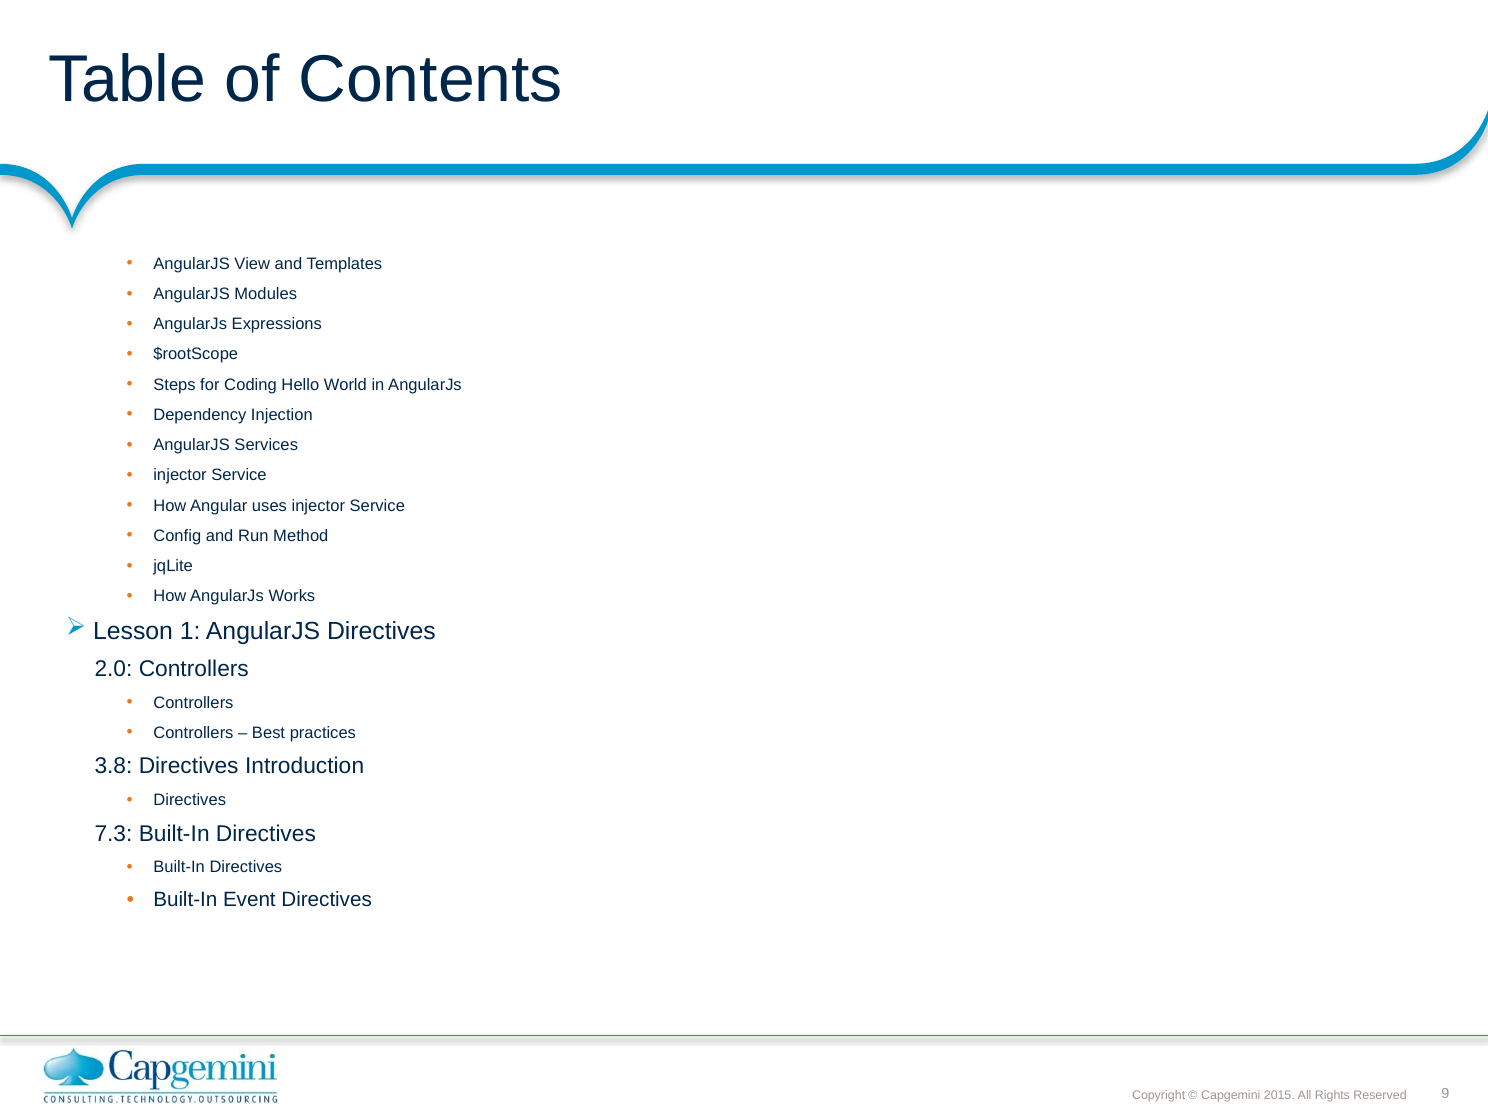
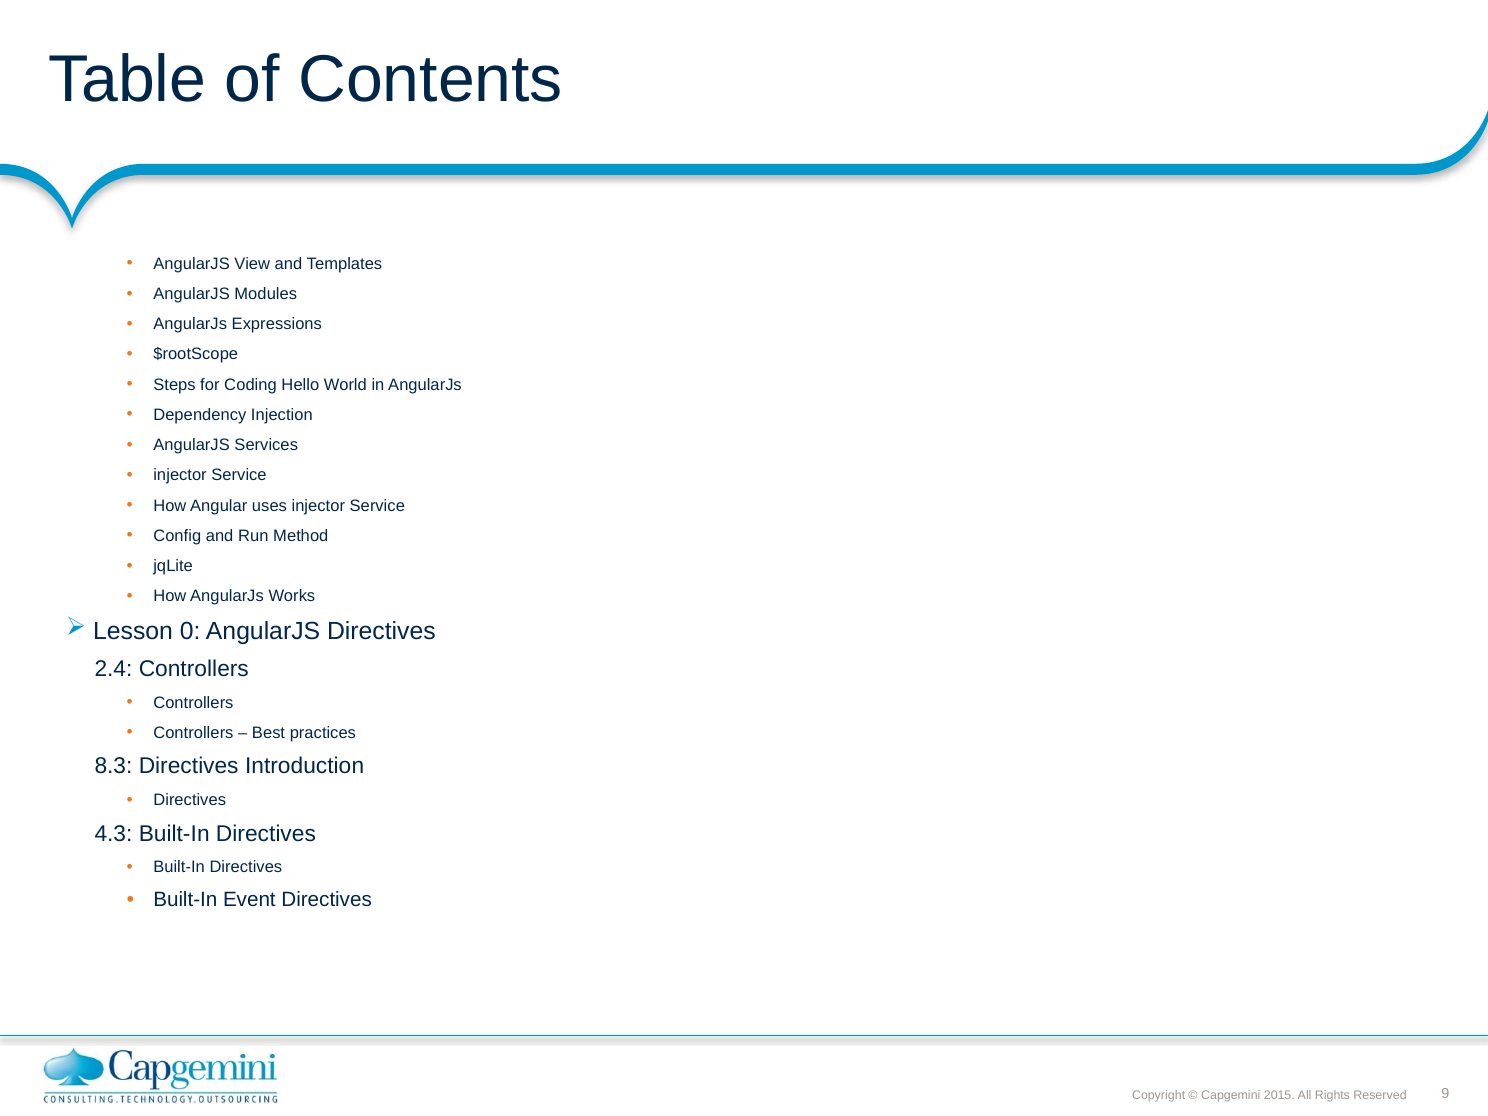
1: 1 -> 0
2.0: 2.0 -> 2.4
3.8: 3.8 -> 8.3
7.3: 7.3 -> 4.3
